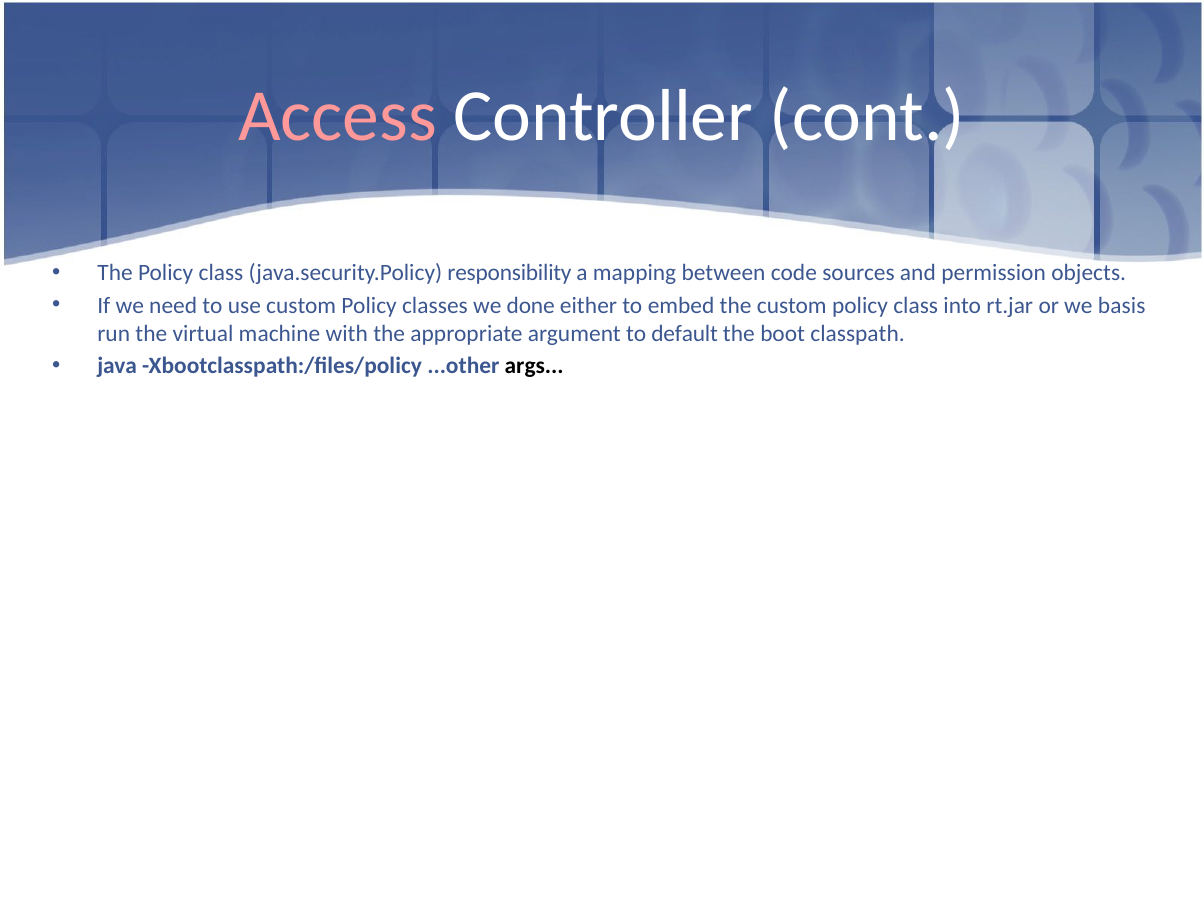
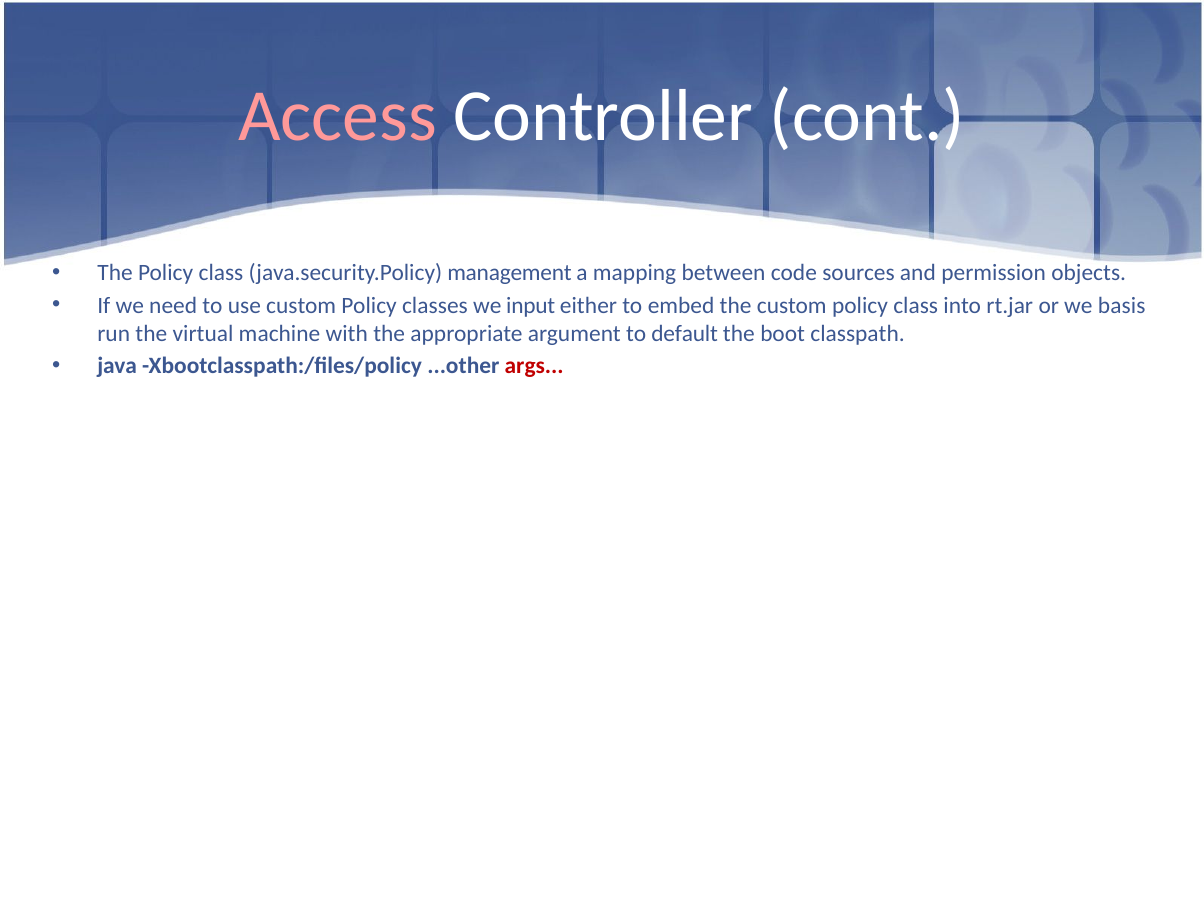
responsibility: responsibility -> management
done: done -> input
args colour: black -> red
